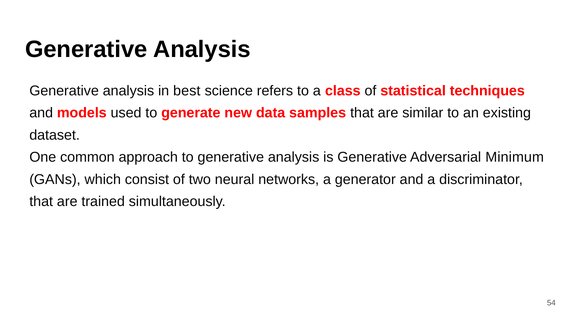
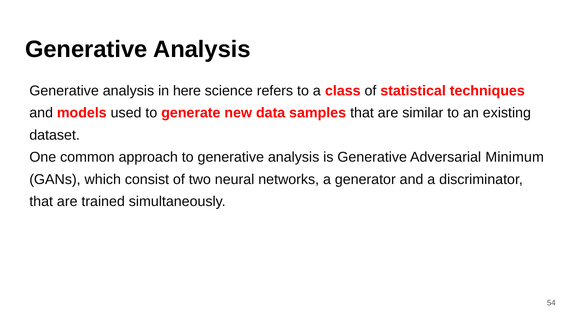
best: best -> here
